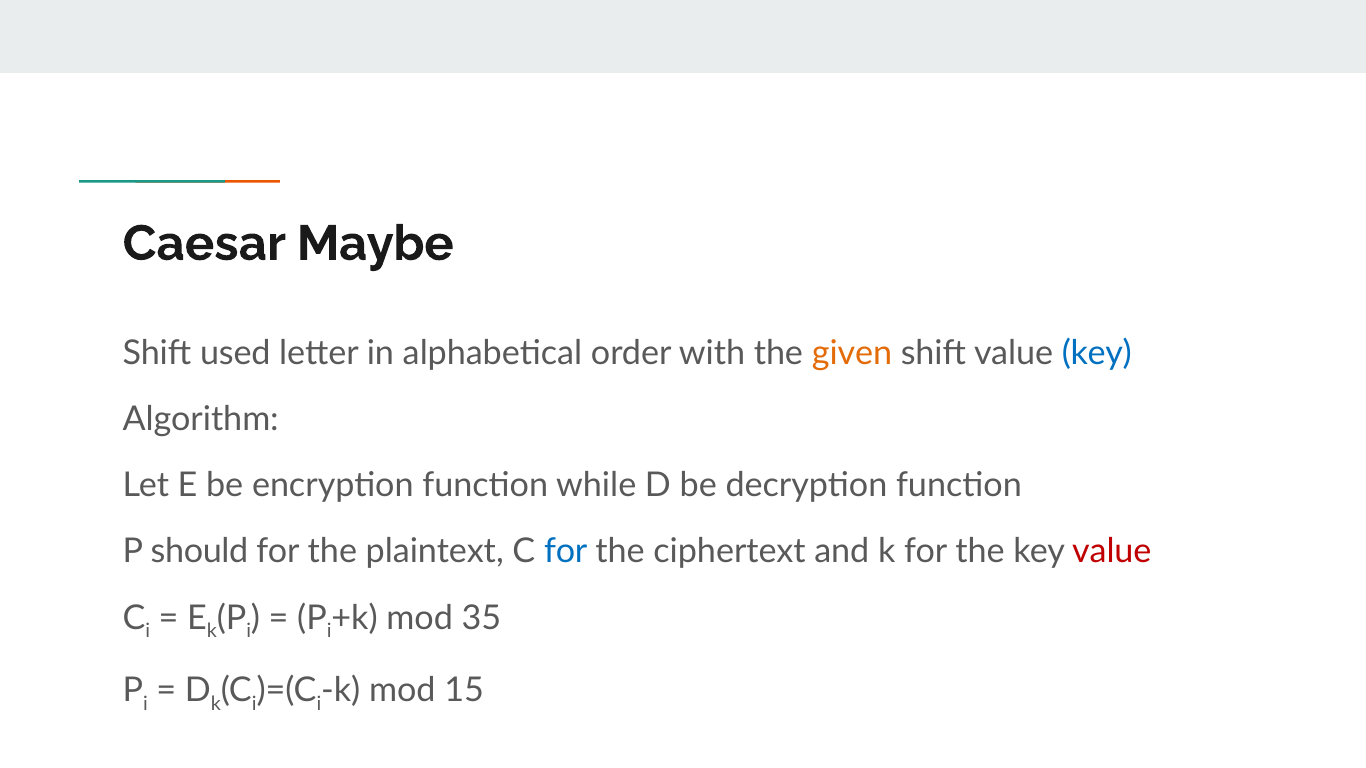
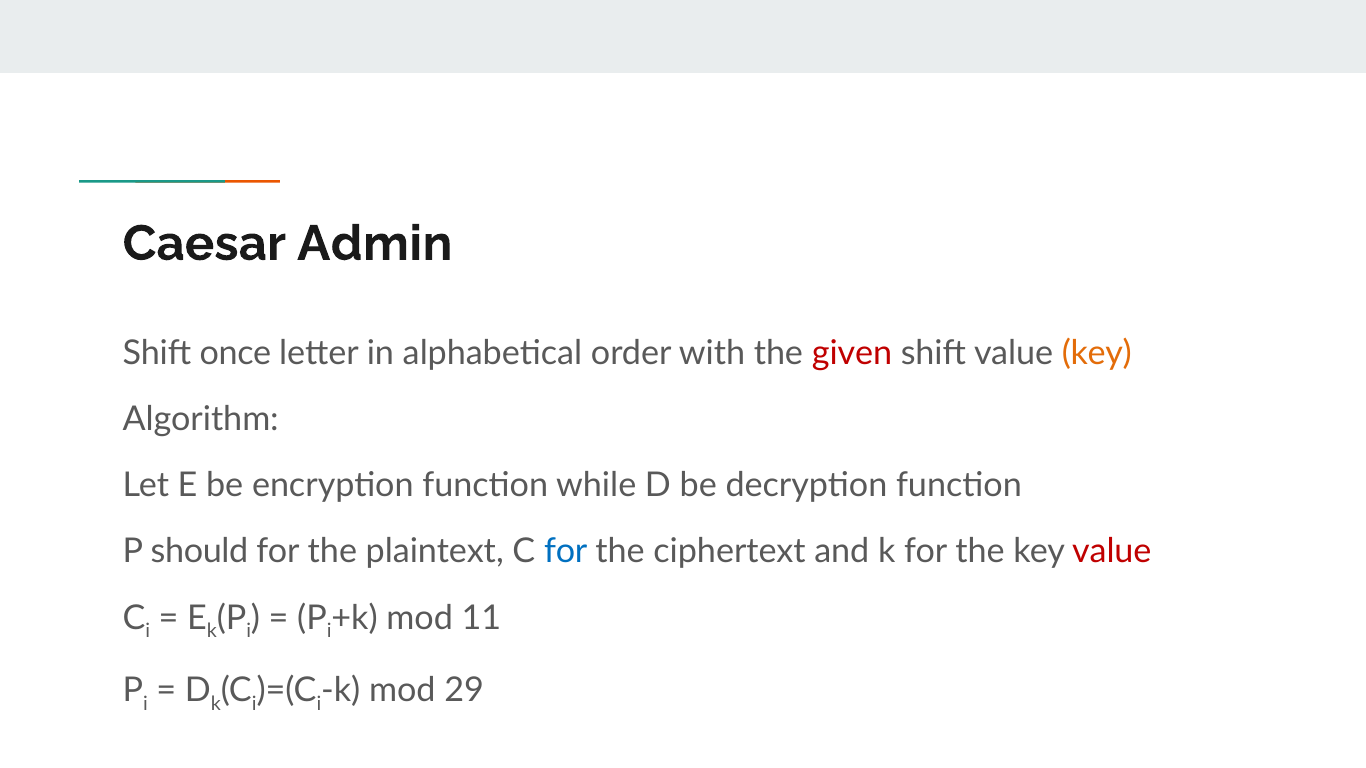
Maybe: Maybe -> Admin
used: used -> once
given colour: orange -> red
key at (1097, 353) colour: blue -> orange
35: 35 -> 11
15: 15 -> 29
